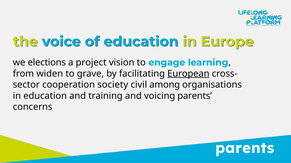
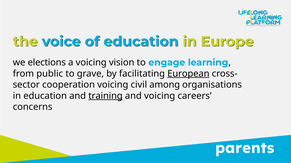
a project: project -> voicing
widen: widen -> public
cooperation society: society -> voicing
training underline: none -> present
voicing parents: parents -> careers
